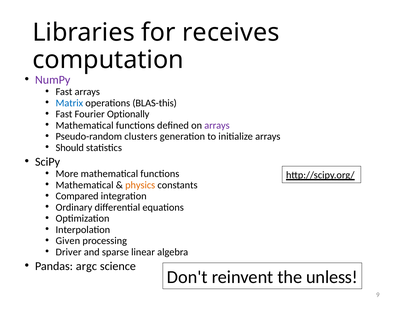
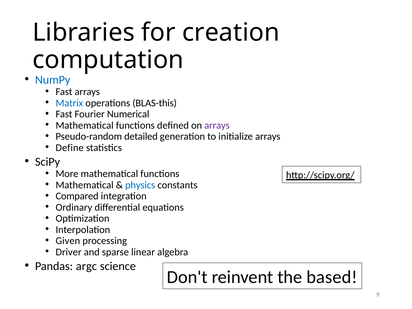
receives: receives -> creation
NumPy colour: purple -> blue
Optionally: Optionally -> Numerical
clusters: clusters -> detailed
Should: Should -> Define
physics colour: orange -> blue
unless: unless -> based
